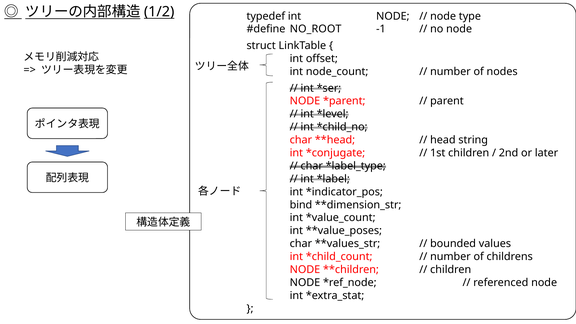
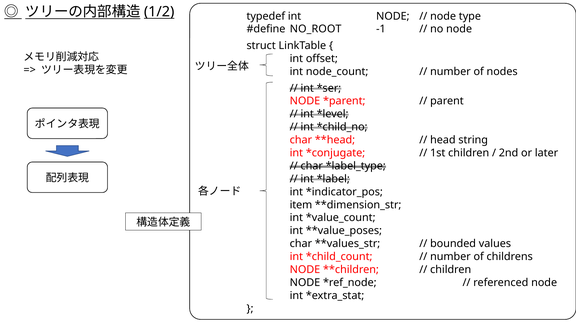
bind: bind -> item
